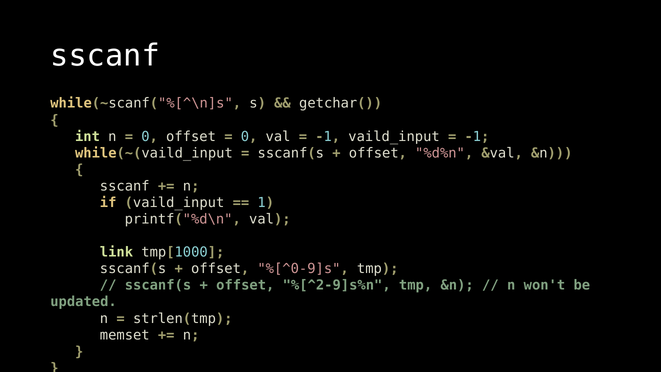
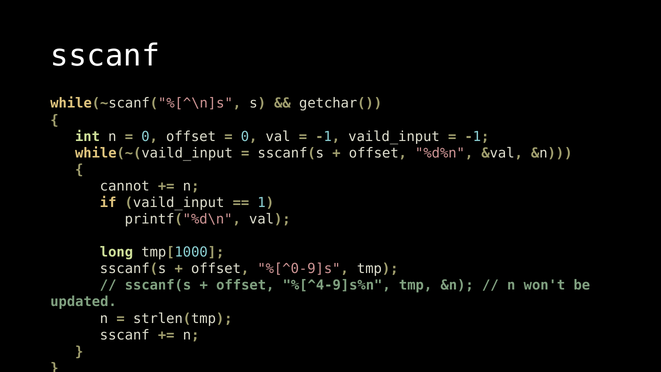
sscanf at (125, 186): sscanf -> cannot
link: link -> long
%[^2-9]s%n: %[^2-9]s%n -> %[^4-9]s%n
memset at (125, 335): memset -> sscanf
